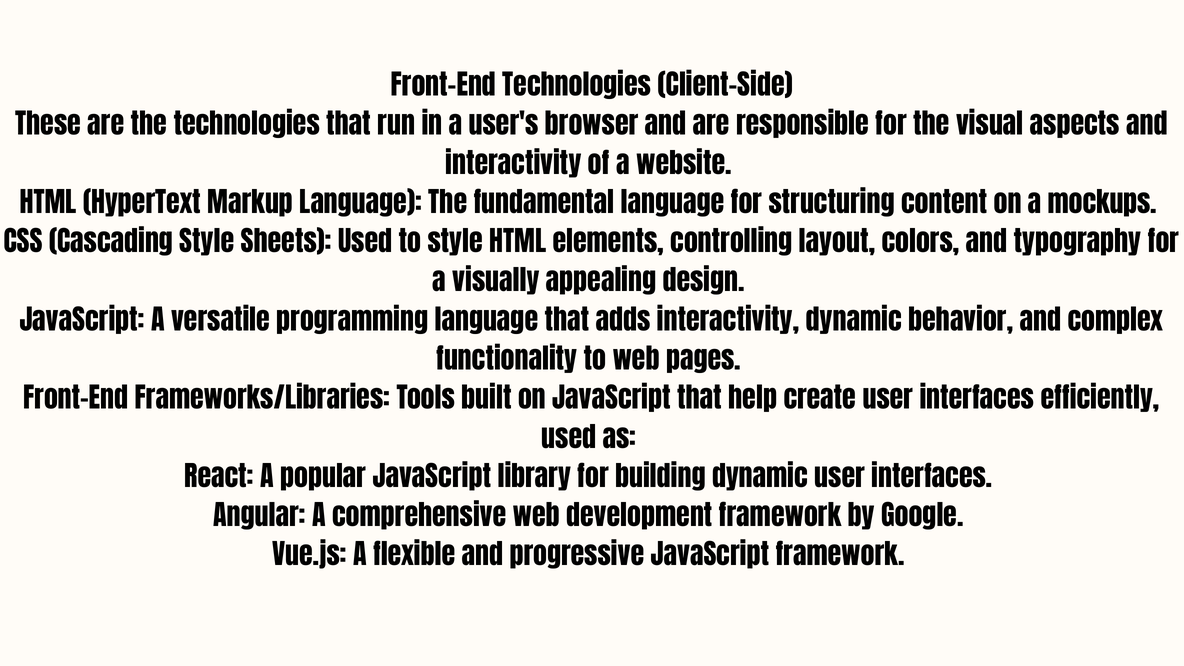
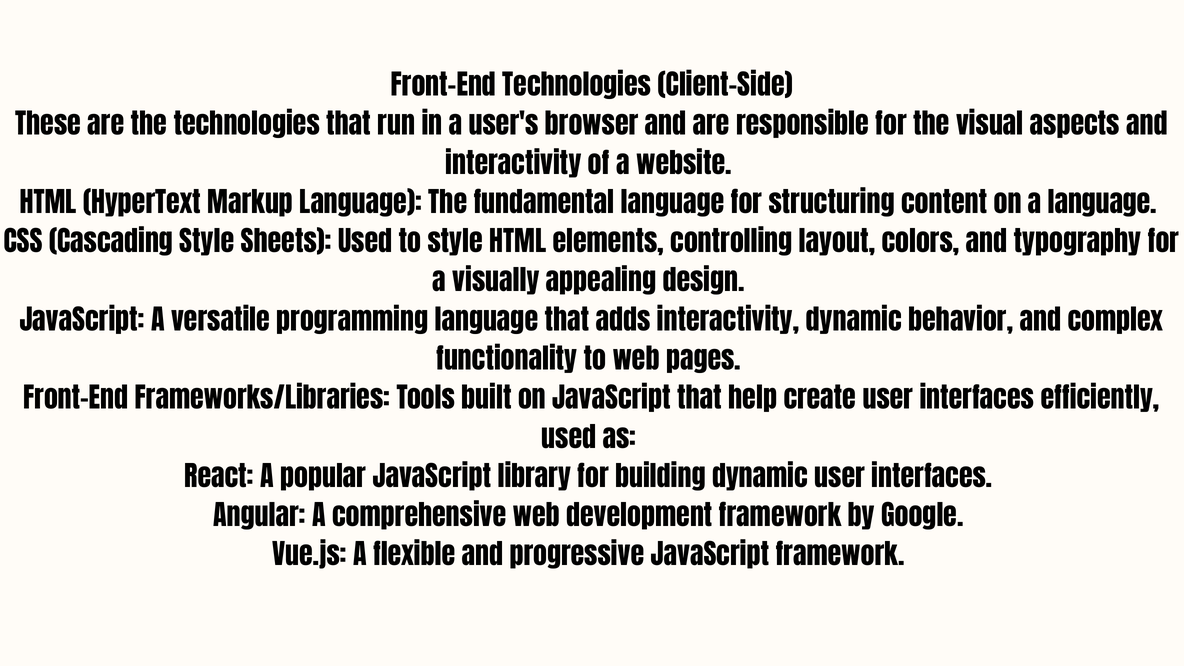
a mockups: mockups -> language
